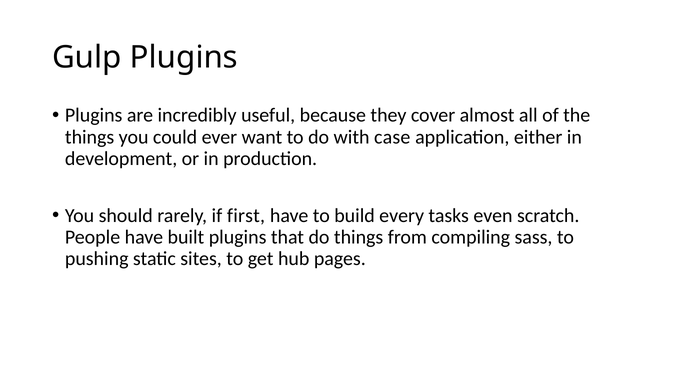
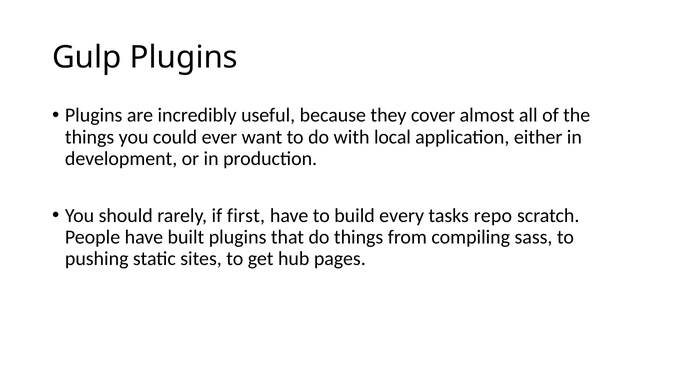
case: case -> local
even: even -> repo
